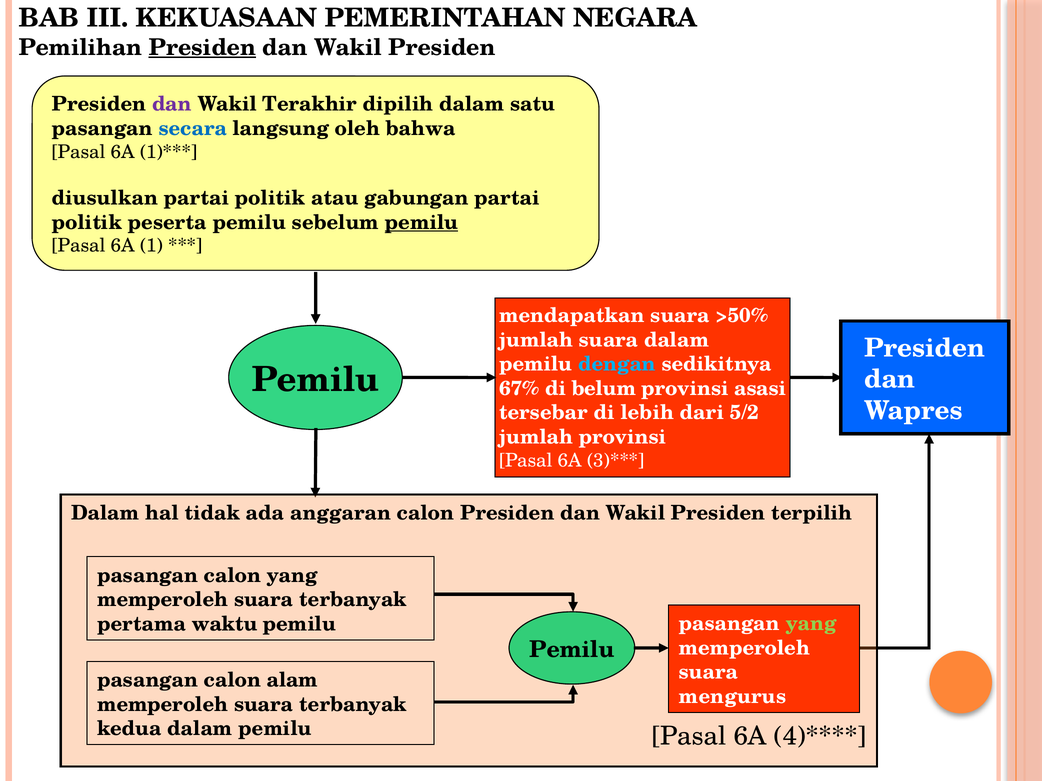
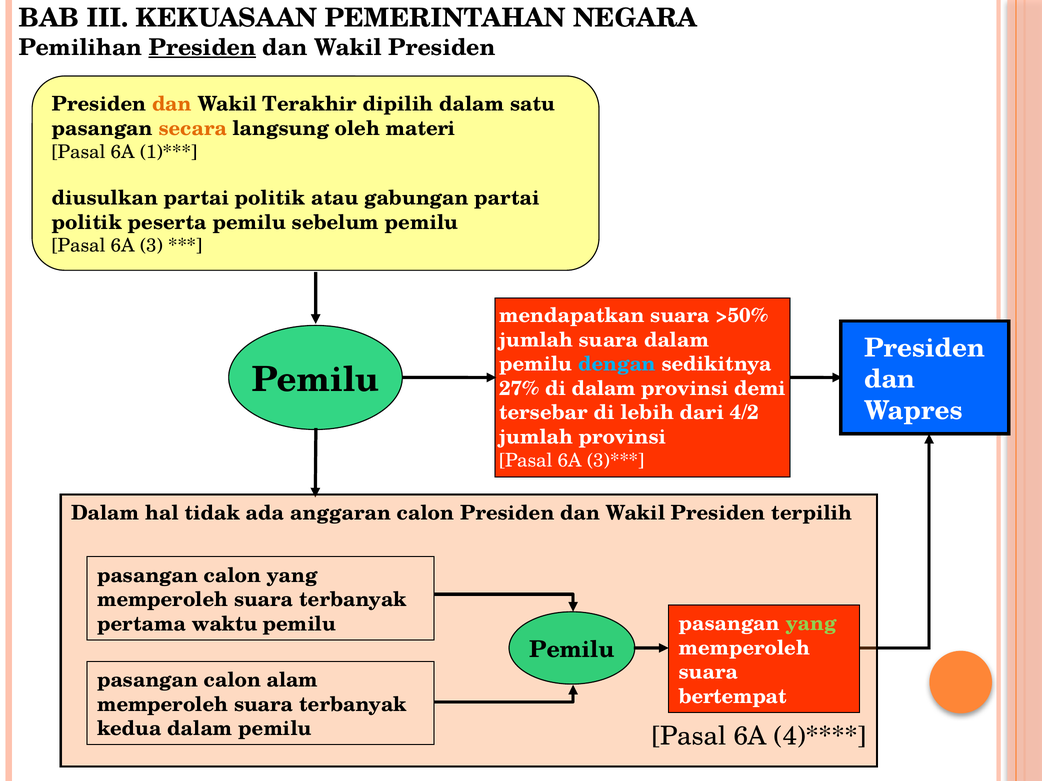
dan at (172, 104) colour: purple -> orange
secara colour: blue -> orange
bahwa: bahwa -> materi
pemilu at (421, 222) underline: present -> none
1: 1 -> 3
67%: 67% -> 27%
di belum: belum -> dalam
asasi: asasi -> demi
5/2: 5/2 -> 4/2
mengurus: mengurus -> bertempat
